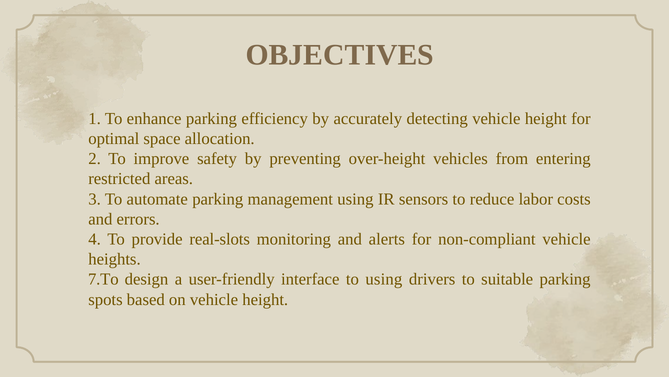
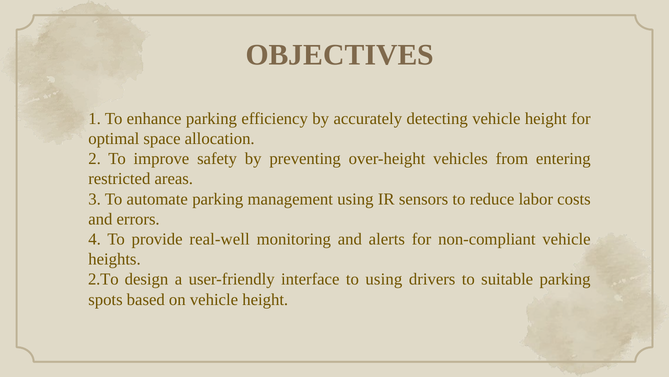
real-slots: real-slots -> real-well
7.To: 7.To -> 2.To
